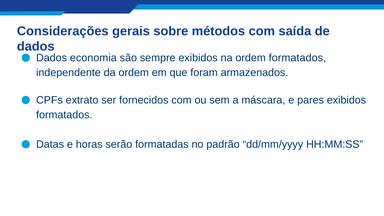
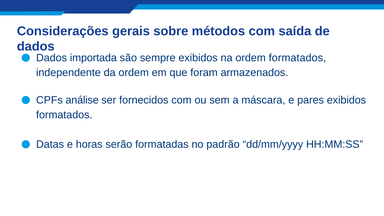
economia: economia -> importada
extrato: extrato -> análise
